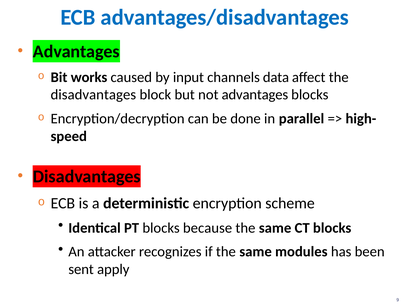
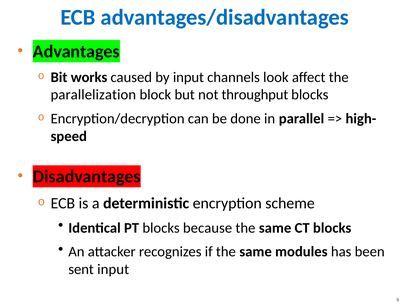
data: data -> look
disadvantages at (93, 95): disadvantages -> parallelization
not advantages: advantages -> throughput
sent apply: apply -> input
